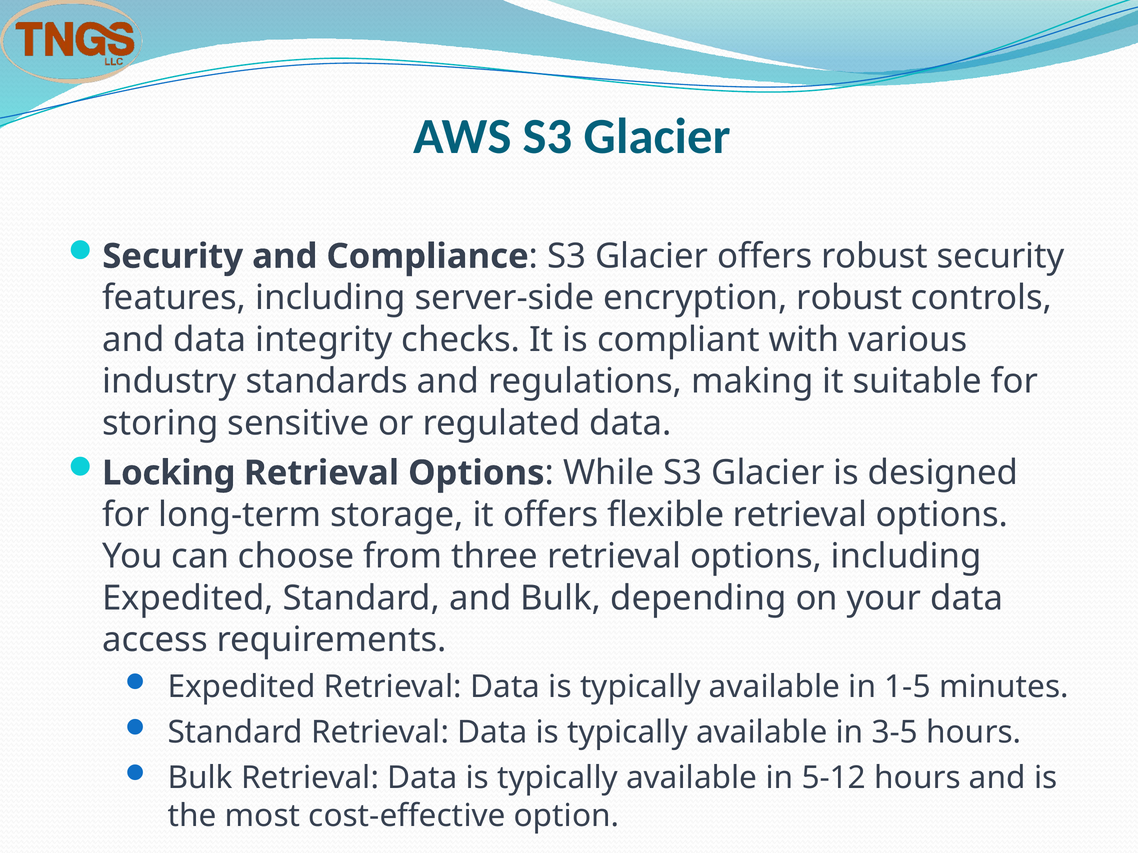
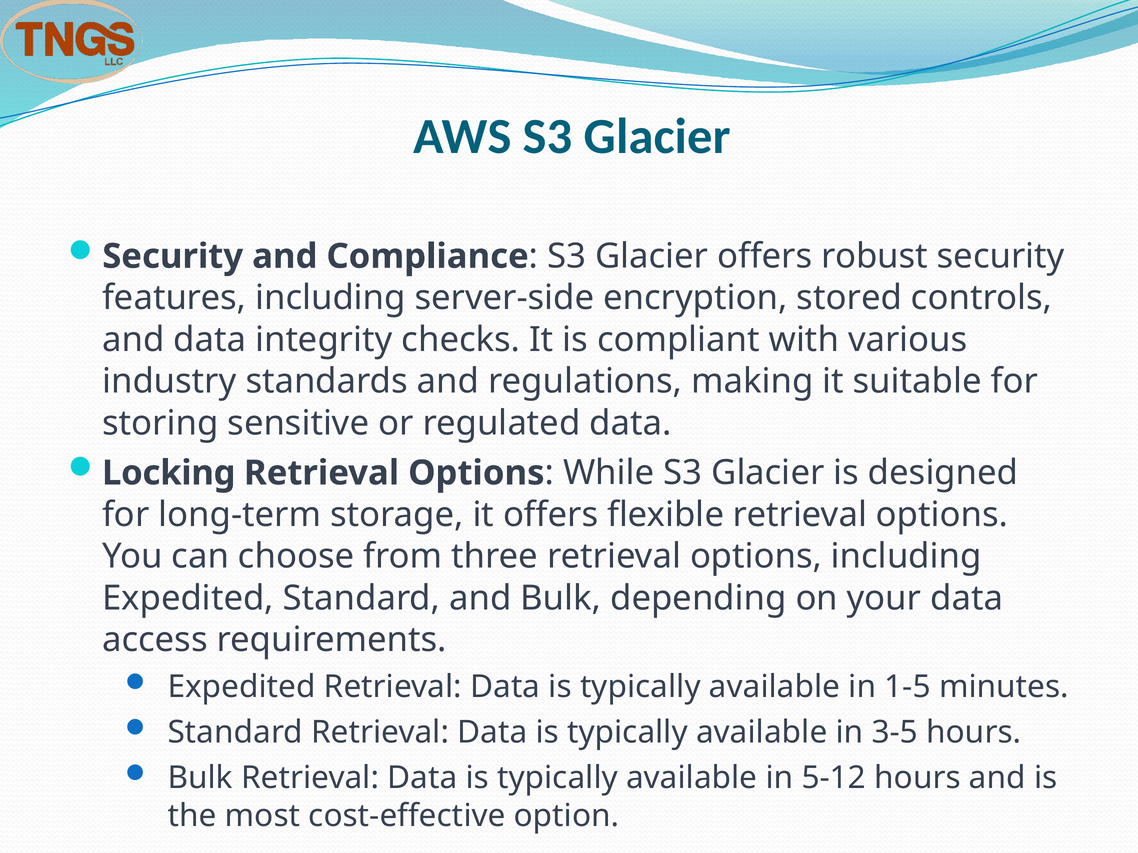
encryption robust: robust -> stored
